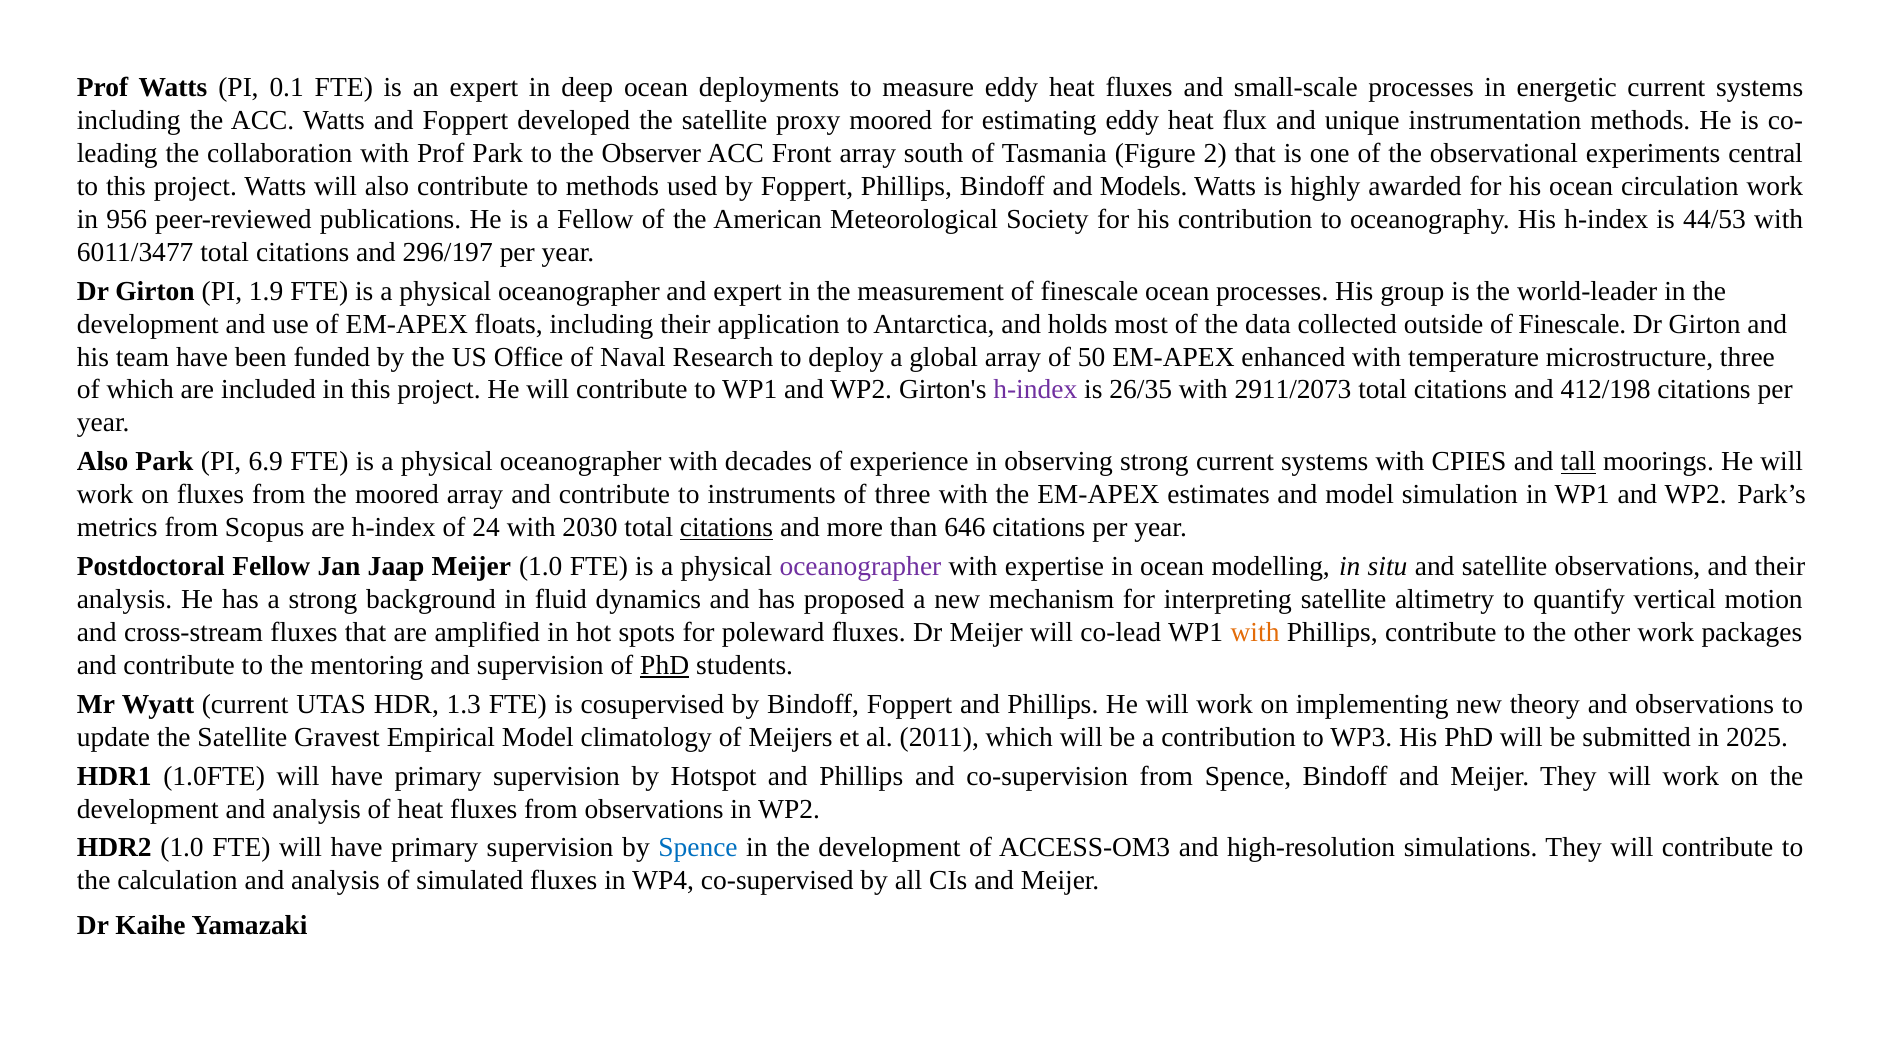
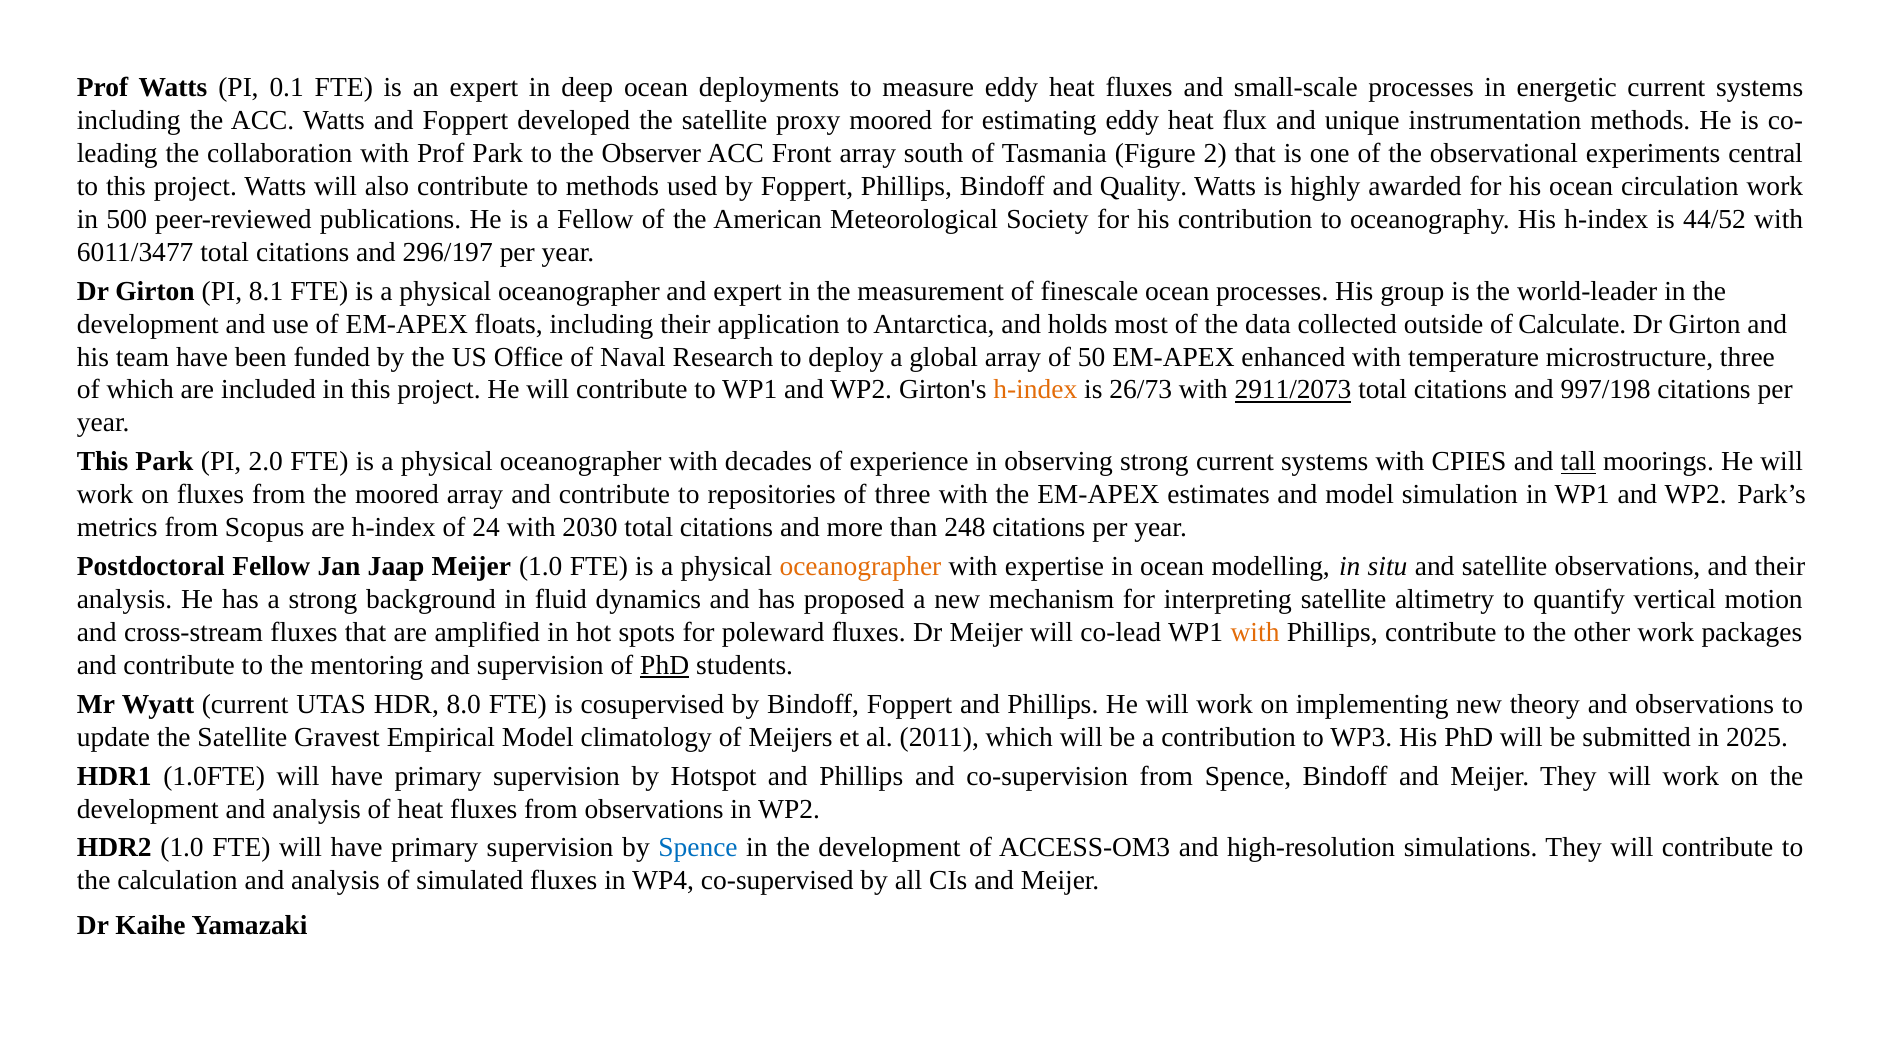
Models: Models -> Quality
956: 956 -> 500
44/53: 44/53 -> 44/52
1.9: 1.9 -> 8.1
outside of Finescale: Finescale -> Calculate
h-index at (1035, 390) colour: purple -> orange
26/35: 26/35 -> 26/73
2911/2073 underline: none -> present
412/198: 412/198 -> 997/198
Also at (103, 462): Also -> This
6.9: 6.9 -> 2.0
instruments: instruments -> repositories
citations at (727, 528) underline: present -> none
646: 646 -> 248
oceanographer at (860, 567) colour: purple -> orange
1.3: 1.3 -> 8.0
